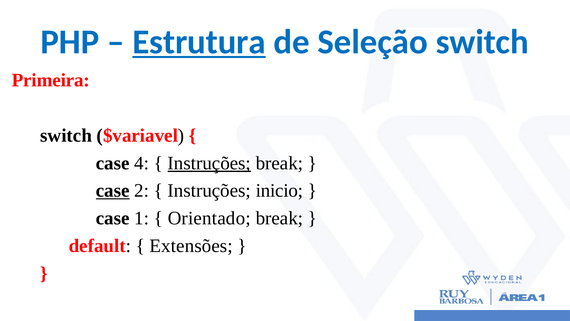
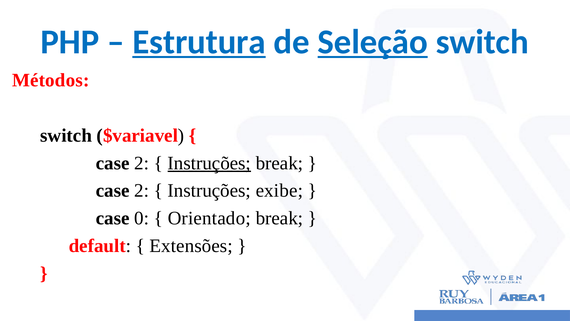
Seleção underline: none -> present
Primeira: Primeira -> Métodos
4 at (142, 163): 4 -> 2
case at (113, 190) underline: present -> none
inicio: inicio -> exibe
1: 1 -> 0
